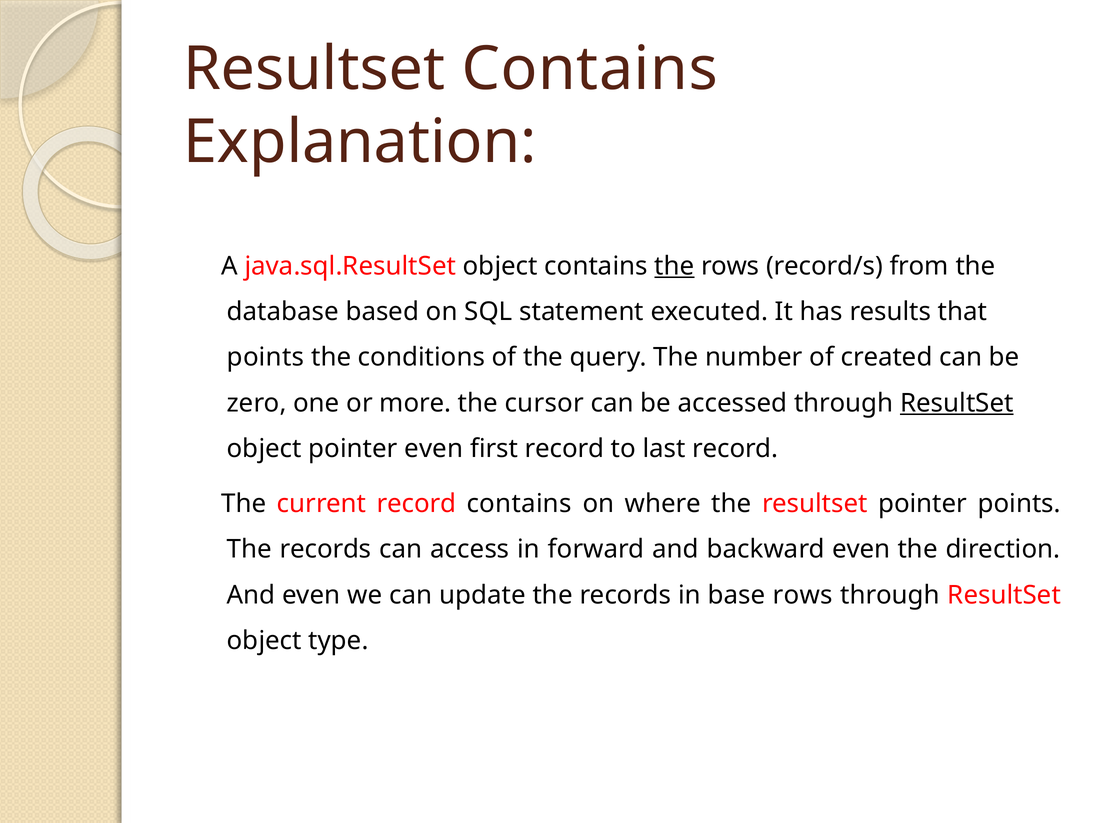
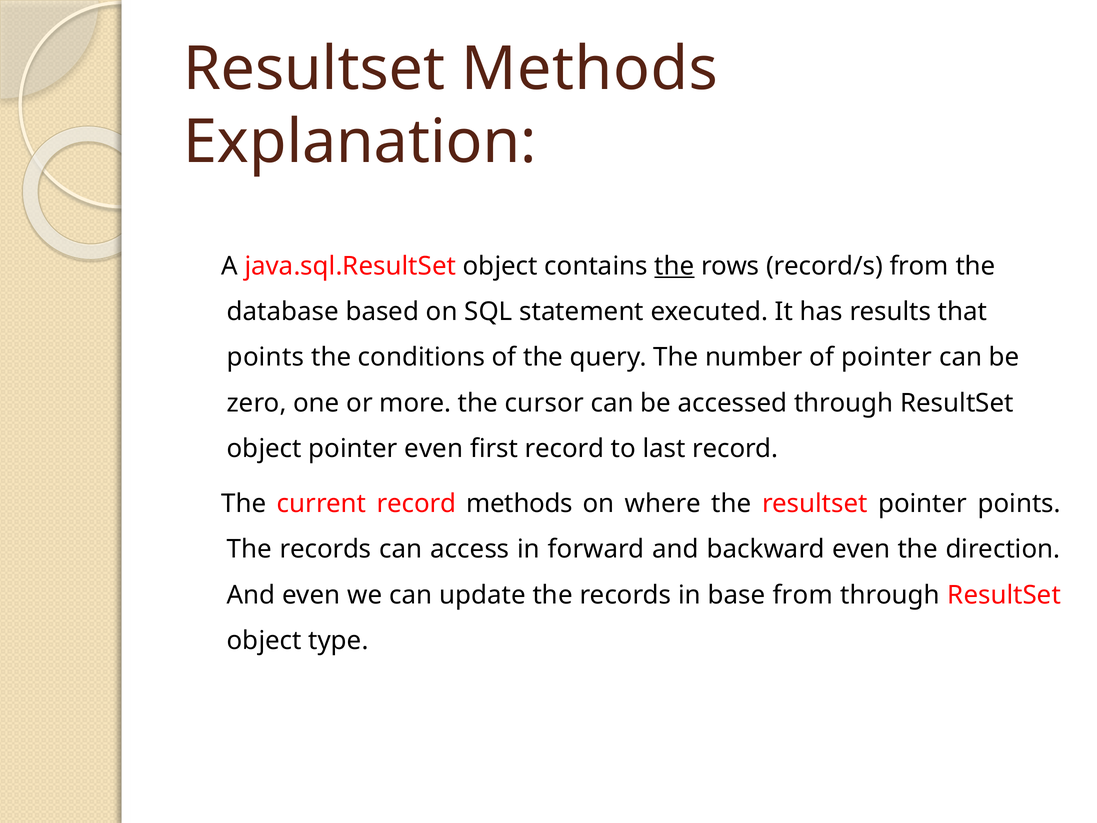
Resultset Contains: Contains -> Methods
of created: created -> pointer
ResultSet at (957, 403) underline: present -> none
record contains: contains -> methods
base rows: rows -> from
